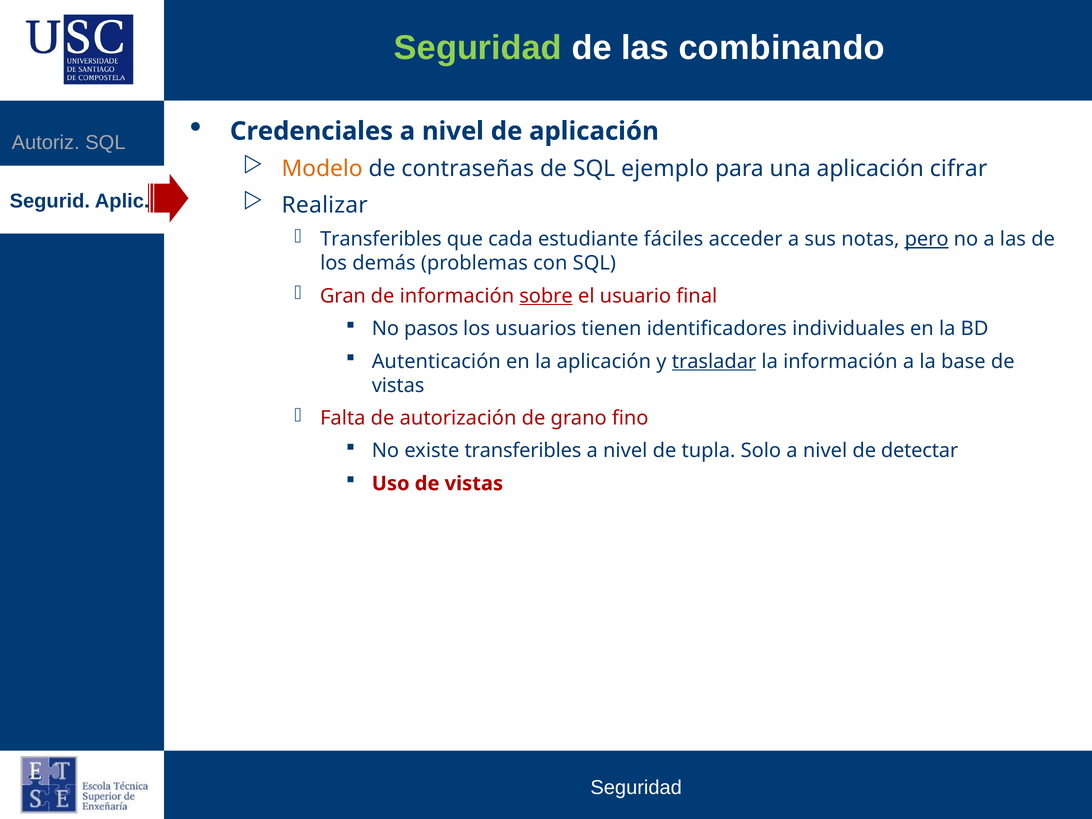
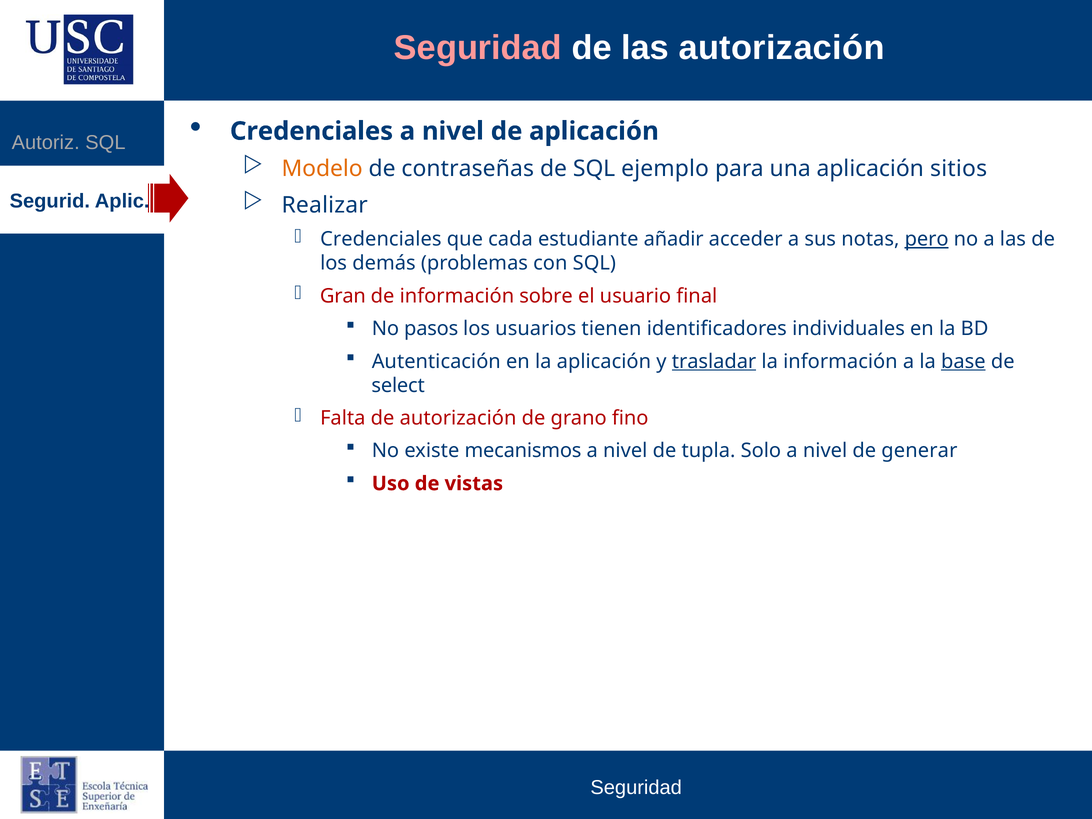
Seguridad at (478, 48) colour: light green -> pink
las combinando: combinando -> autorización
cifrar: cifrar -> sitios
Transferibles at (381, 239): Transferibles -> Credenciales
fáciles: fáciles -> añadir
sobre underline: present -> none
base underline: none -> present
vistas at (398, 385): vistas -> select
existe transferibles: transferibles -> mecanismos
detectar: detectar -> generar
